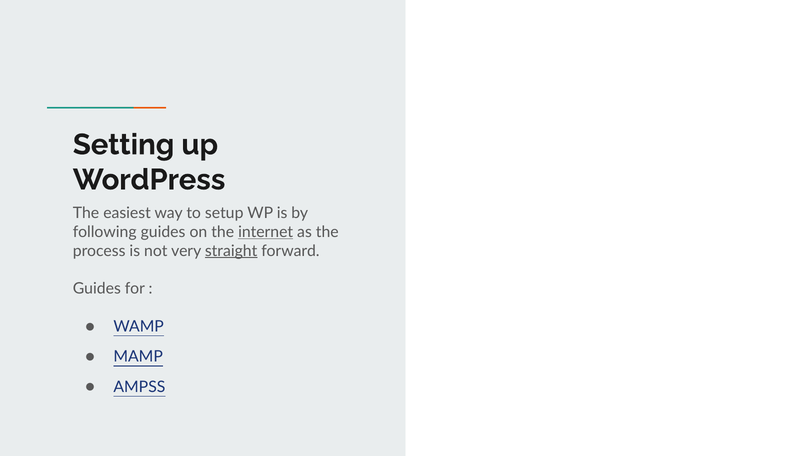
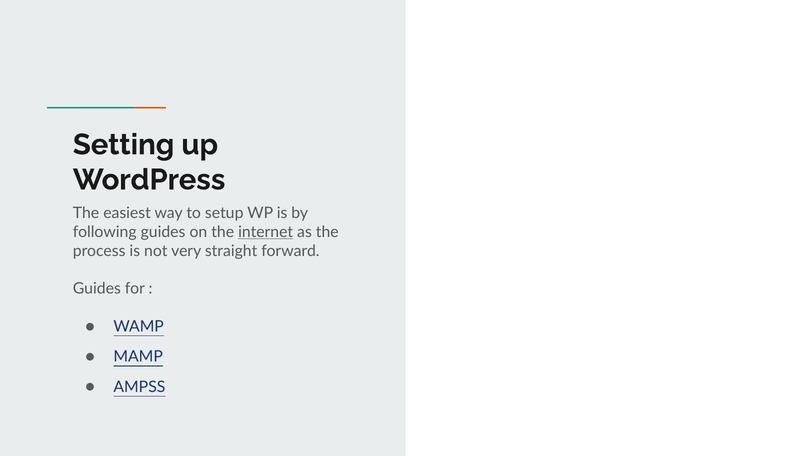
straight underline: present -> none
